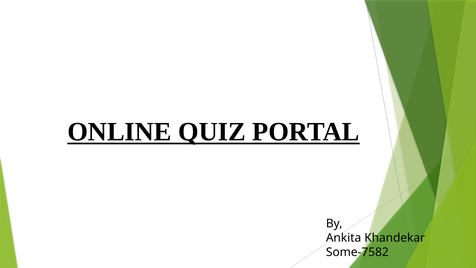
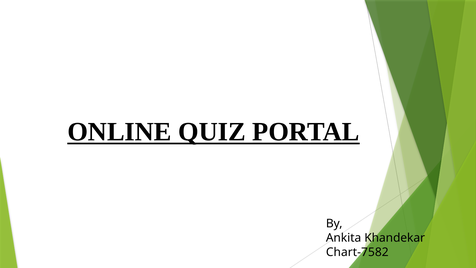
Some-7582: Some-7582 -> Chart-7582
